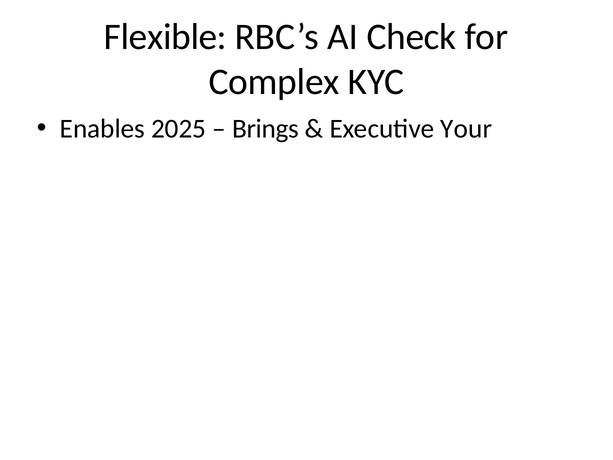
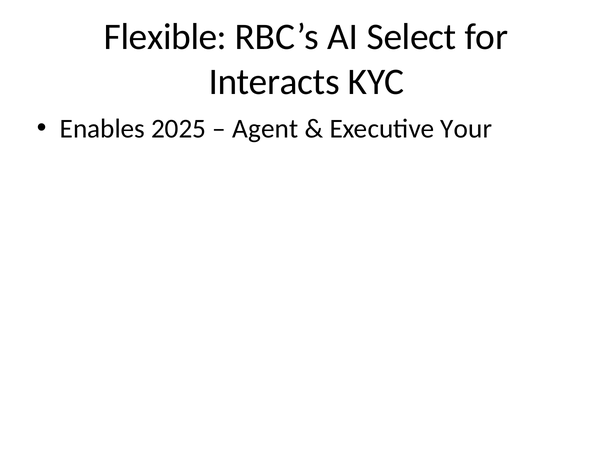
Check: Check -> Select
Complex: Complex -> Interacts
Brings: Brings -> Agent
